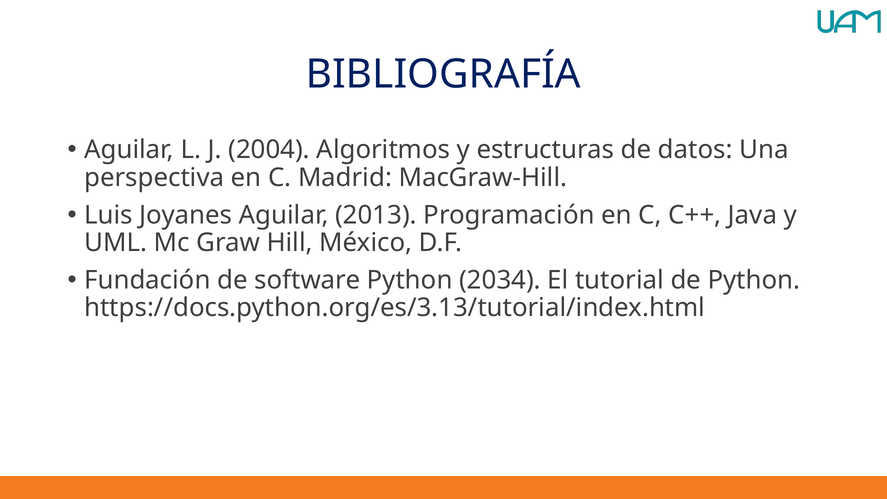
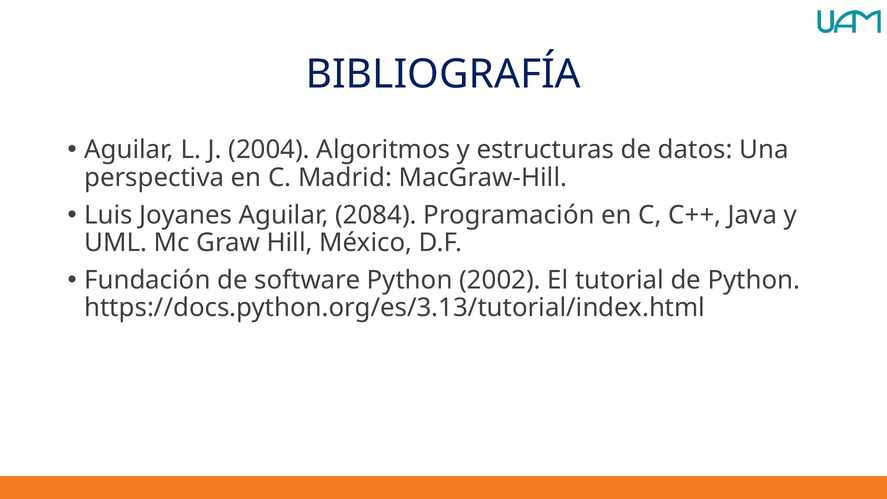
2013: 2013 -> 2084
2034: 2034 -> 2002
